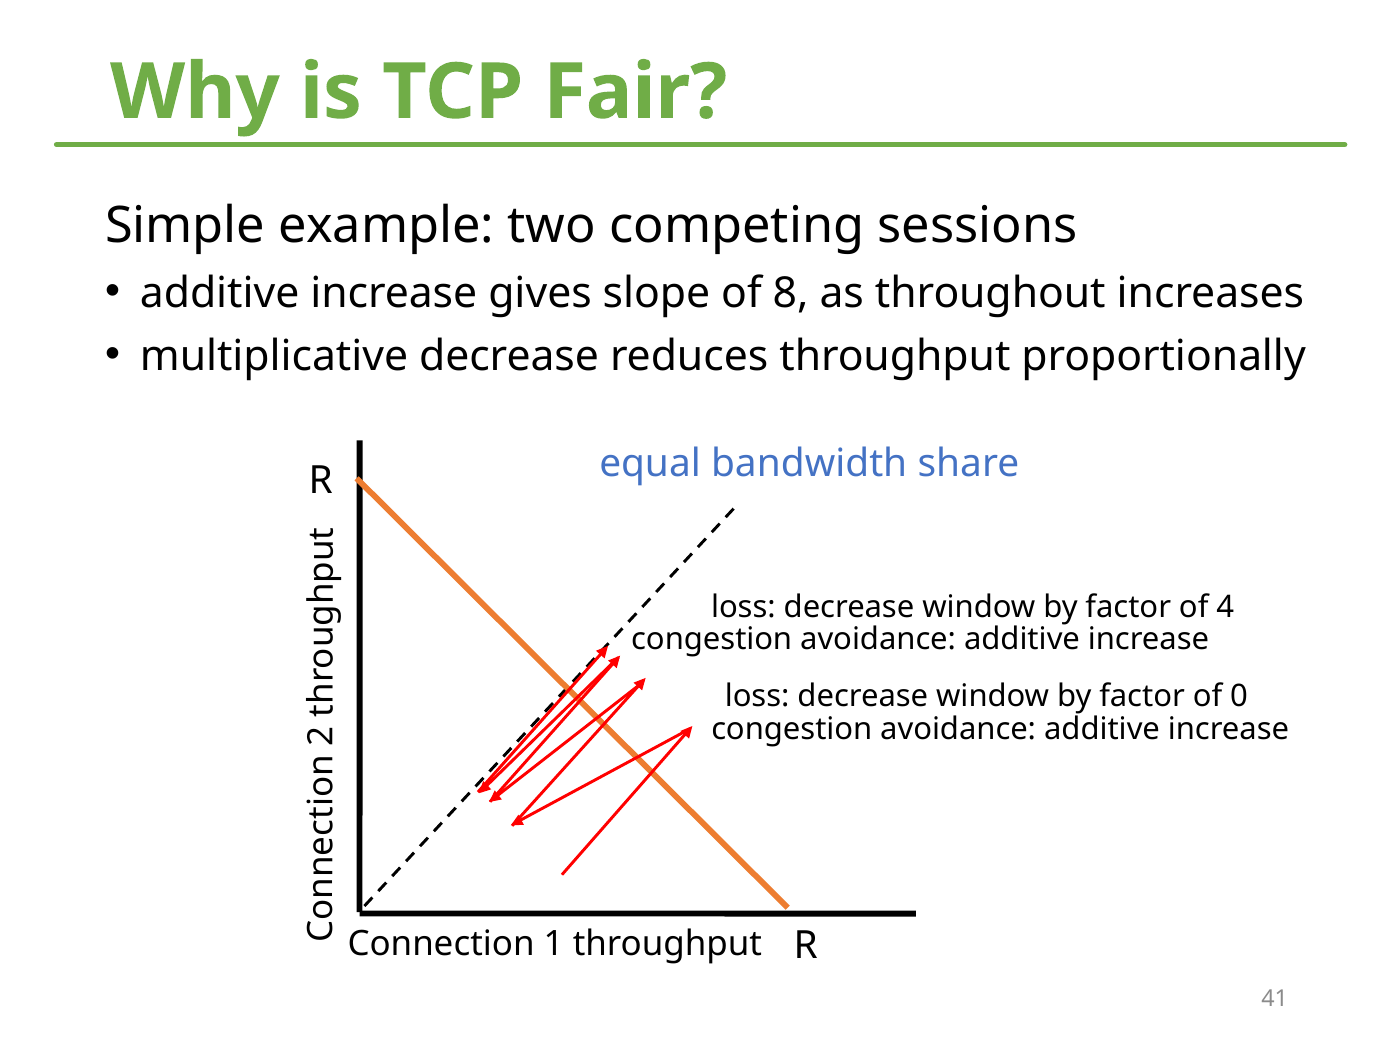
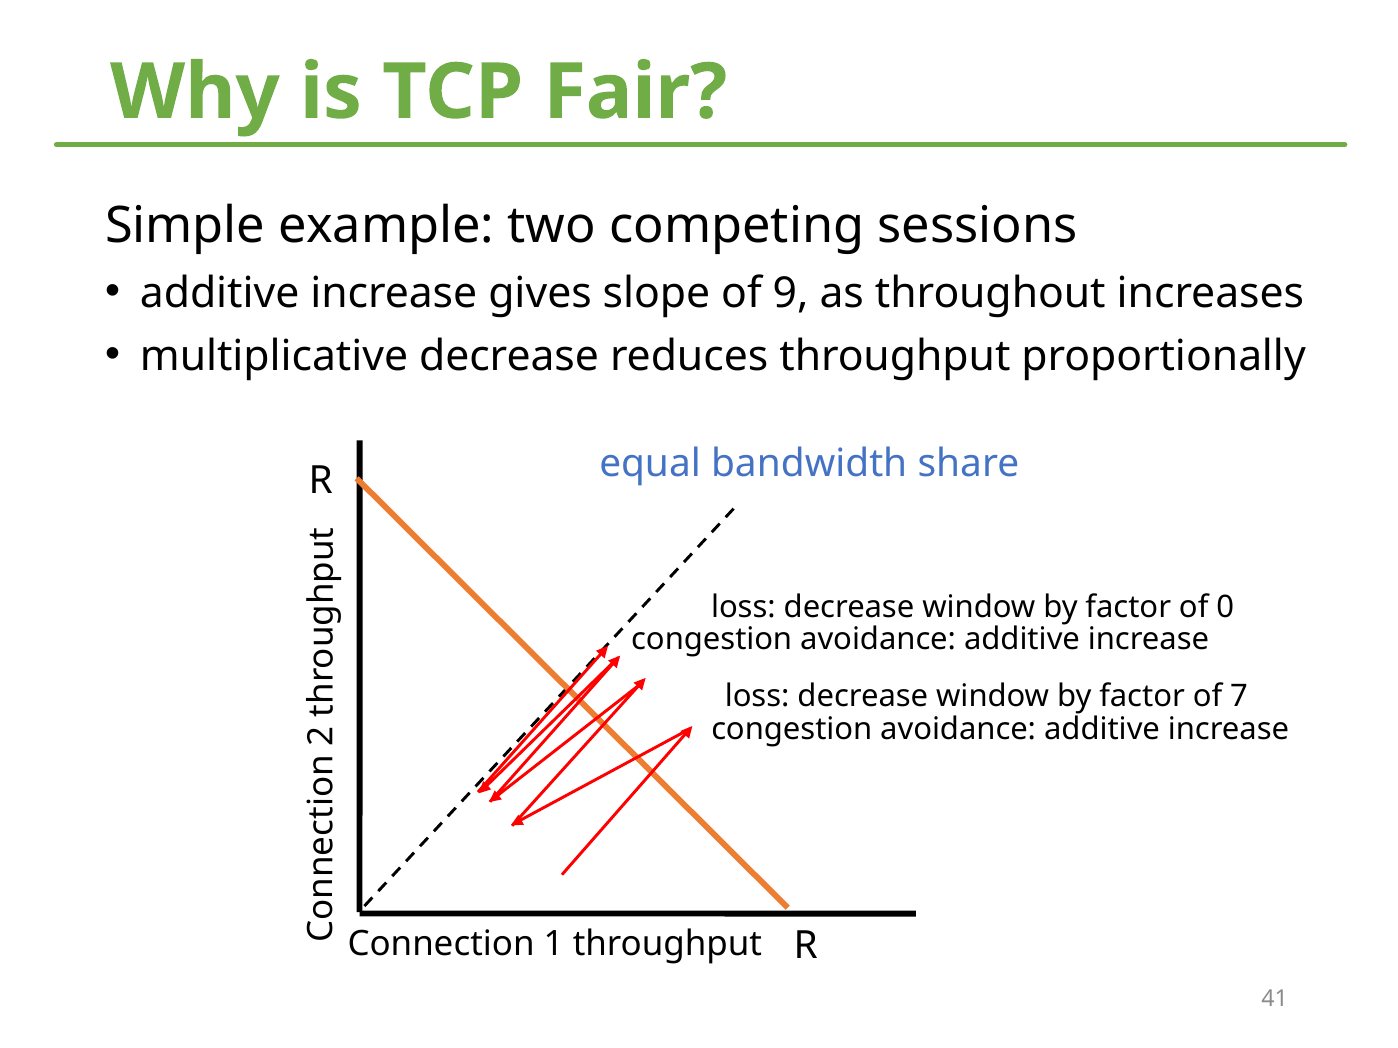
8: 8 -> 9
4: 4 -> 0
0: 0 -> 7
